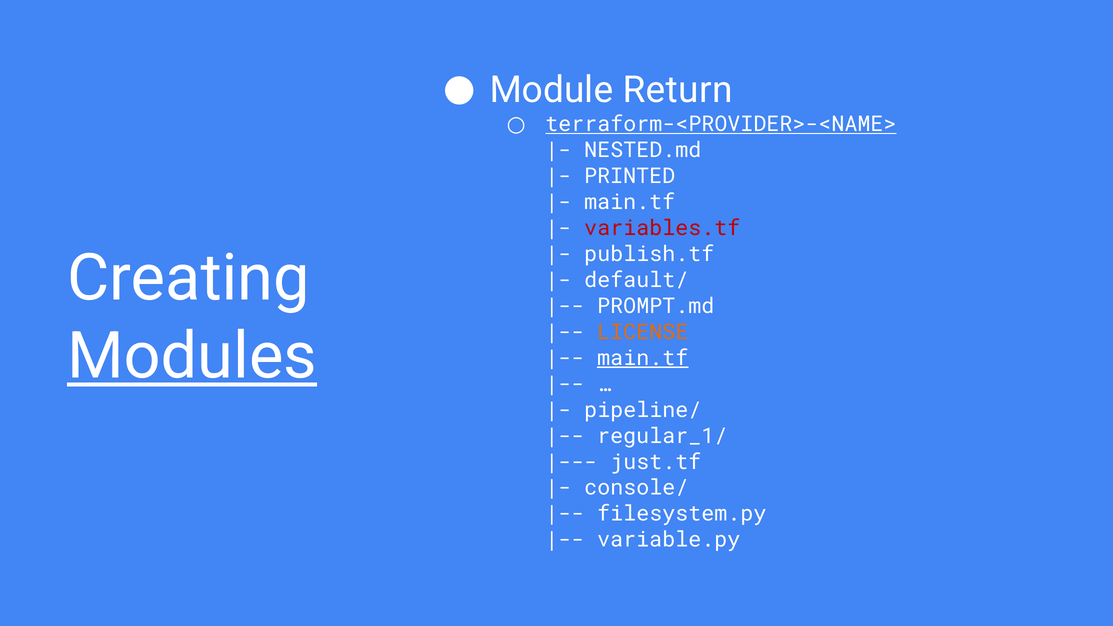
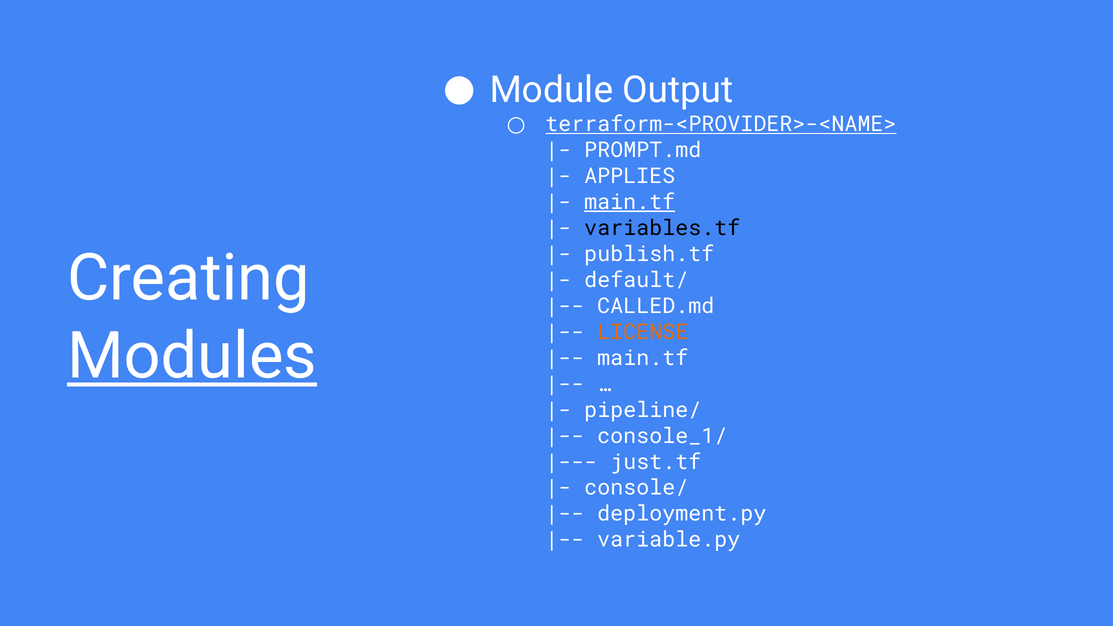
Return: Return -> Output
NESTED.md: NESTED.md -> PROMPT.md
PRINTED: PRINTED -> APPLIES
main.tf at (630, 202) underline: none -> present
variables.tf colour: red -> black
PROMPT.md: PROMPT.md -> CALLED.md
main.tf at (643, 358) underline: present -> none
regular_1/: regular_1/ -> console_1/
filesystem.py: filesystem.py -> deployment.py
